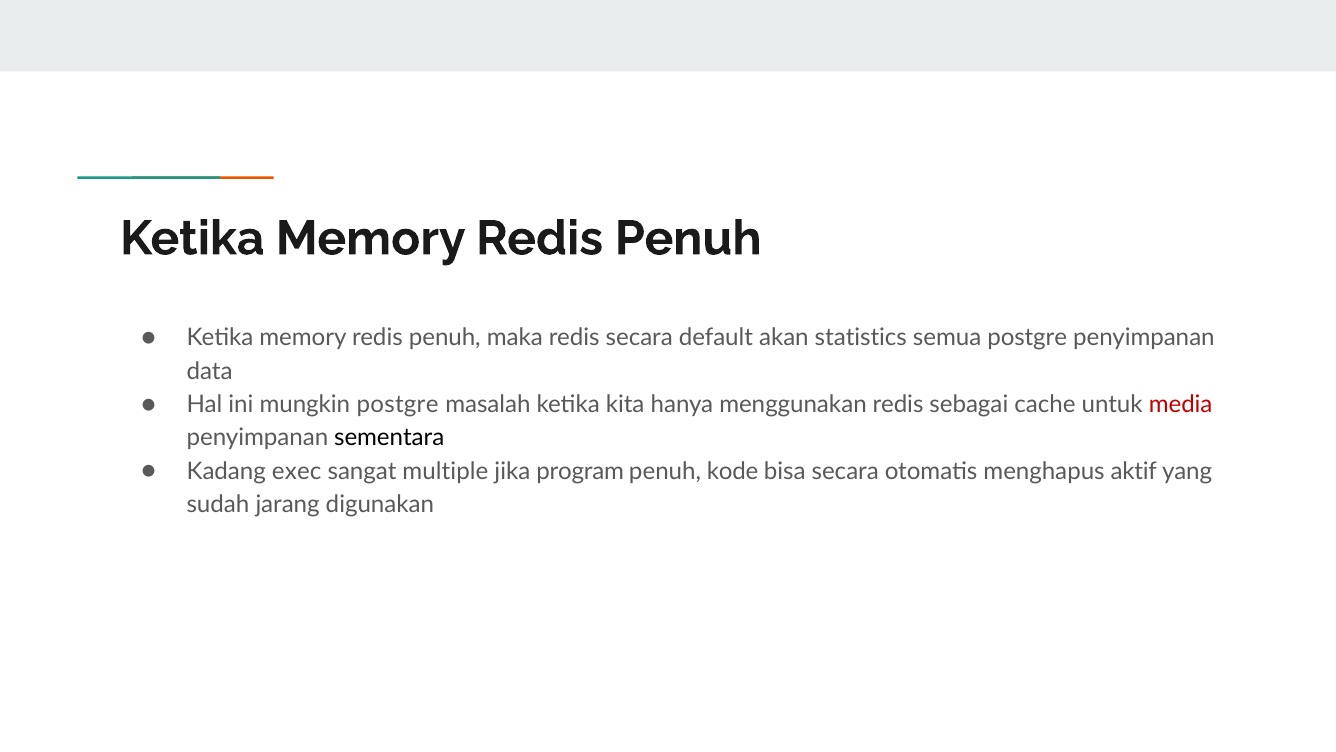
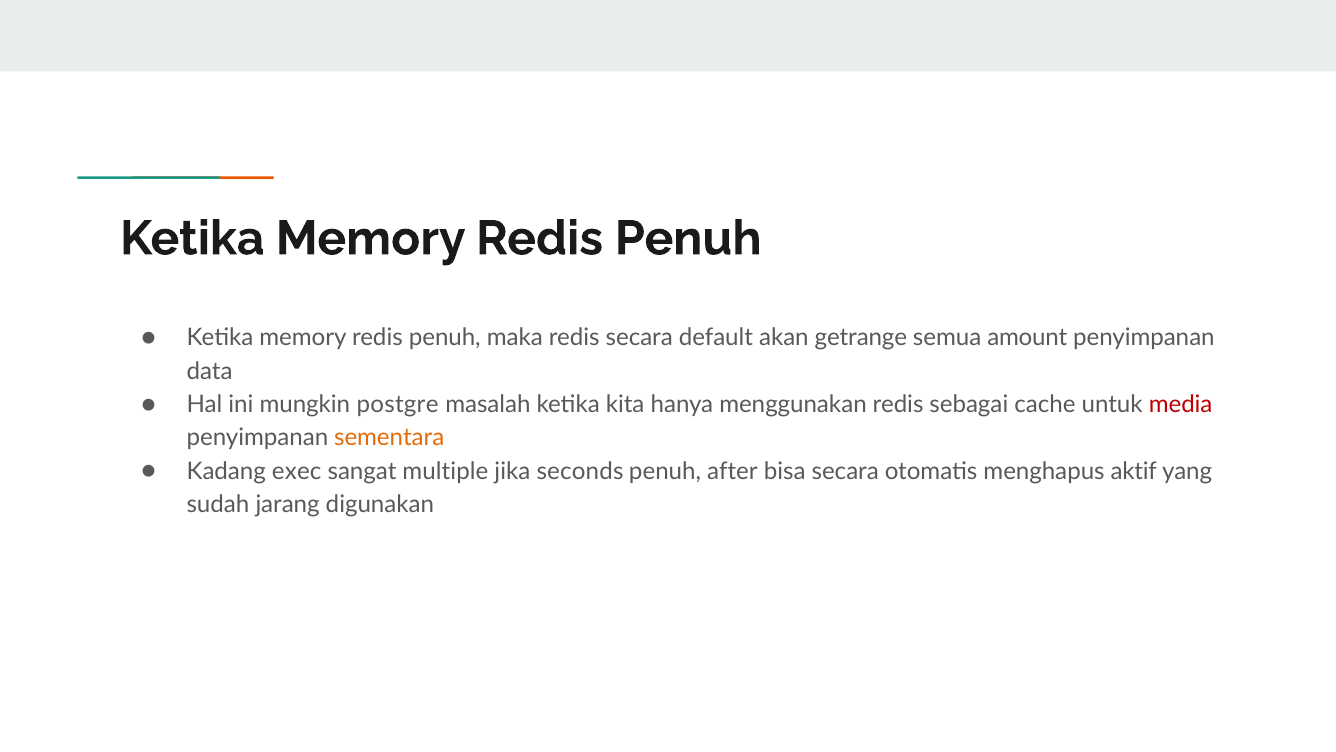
statistics: statistics -> getrange
semua postgre: postgre -> amount
sementara colour: black -> orange
program: program -> seconds
kode: kode -> after
